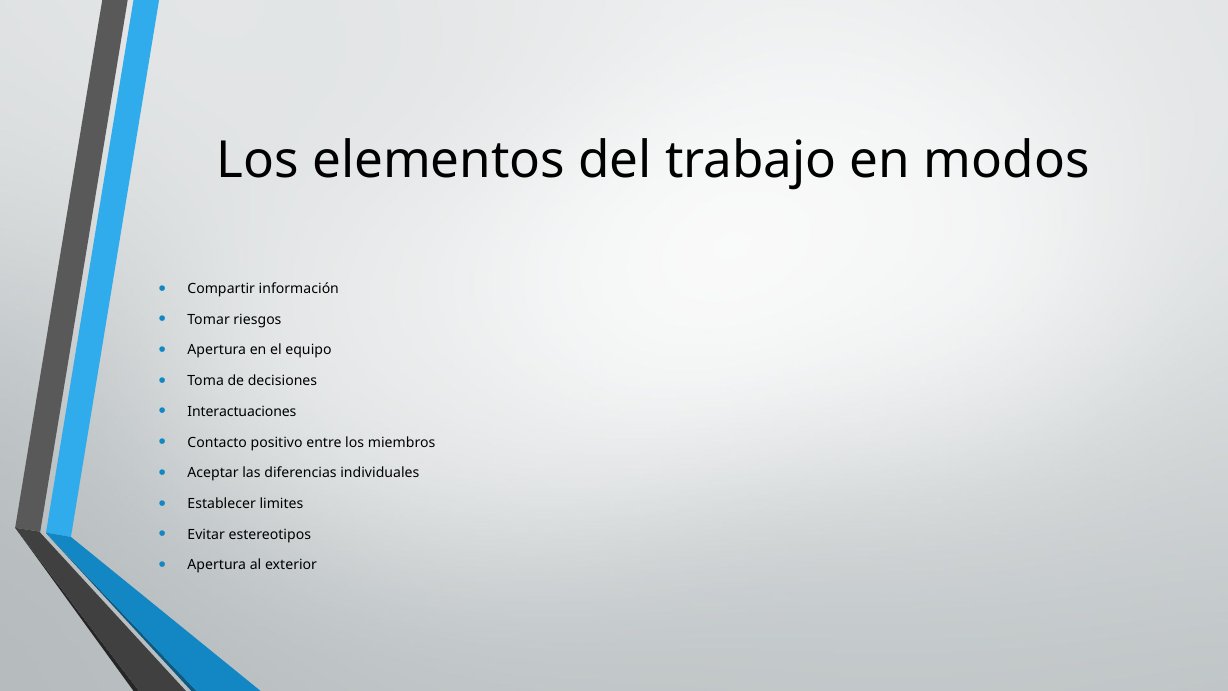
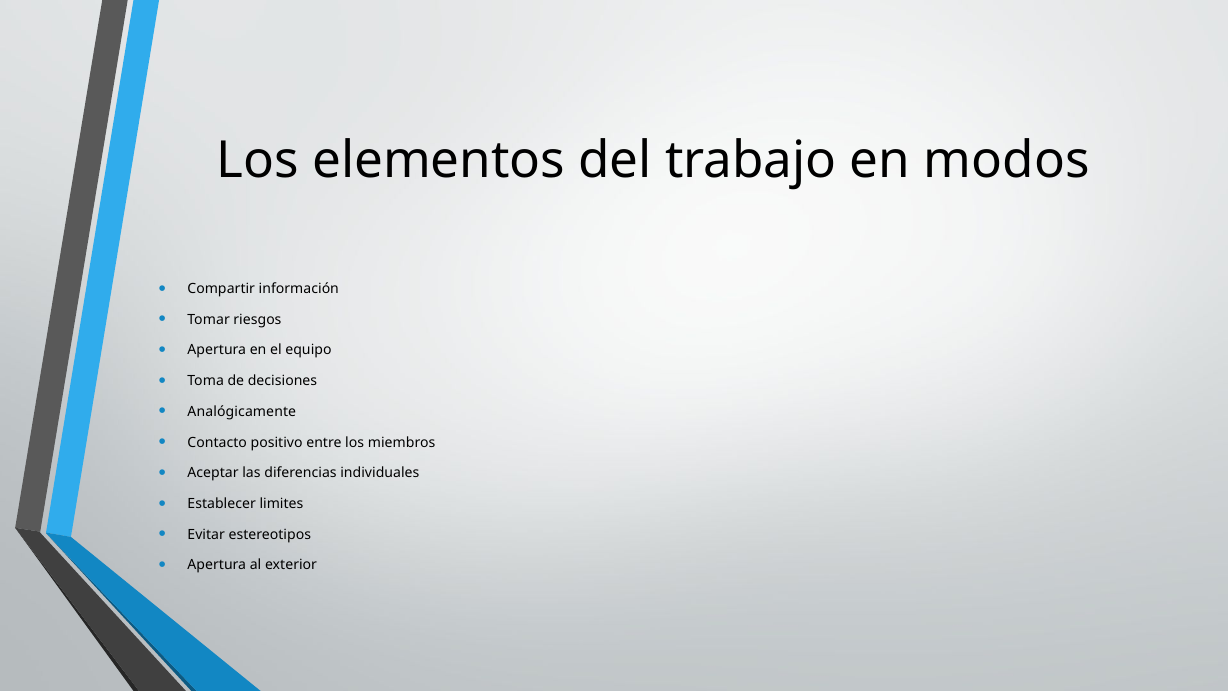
Interactuaciones: Interactuaciones -> Analógicamente
